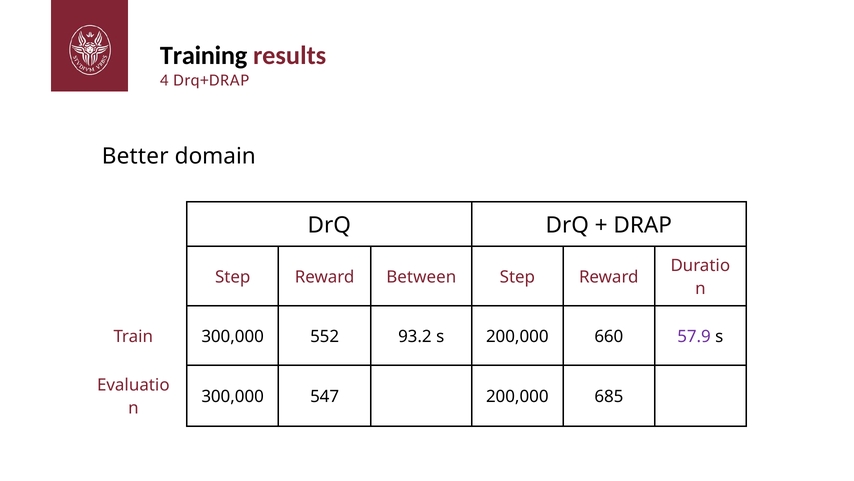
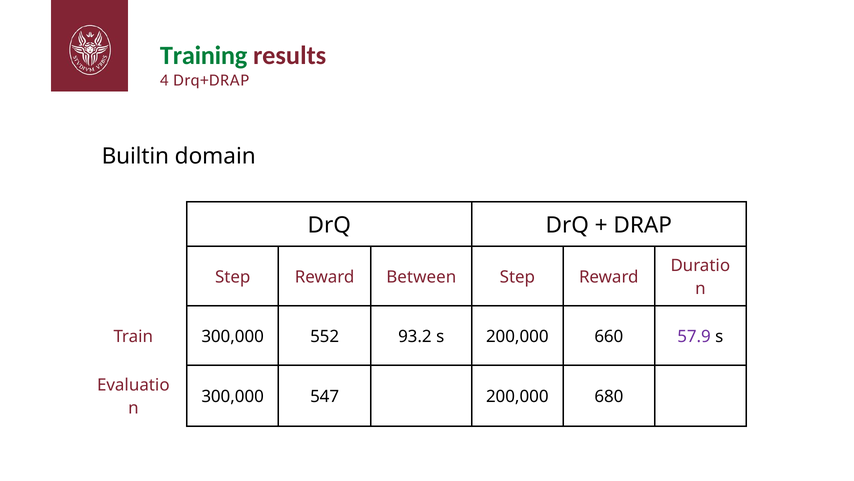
Training colour: black -> green
Better: Better -> Builtin
685: 685 -> 680
